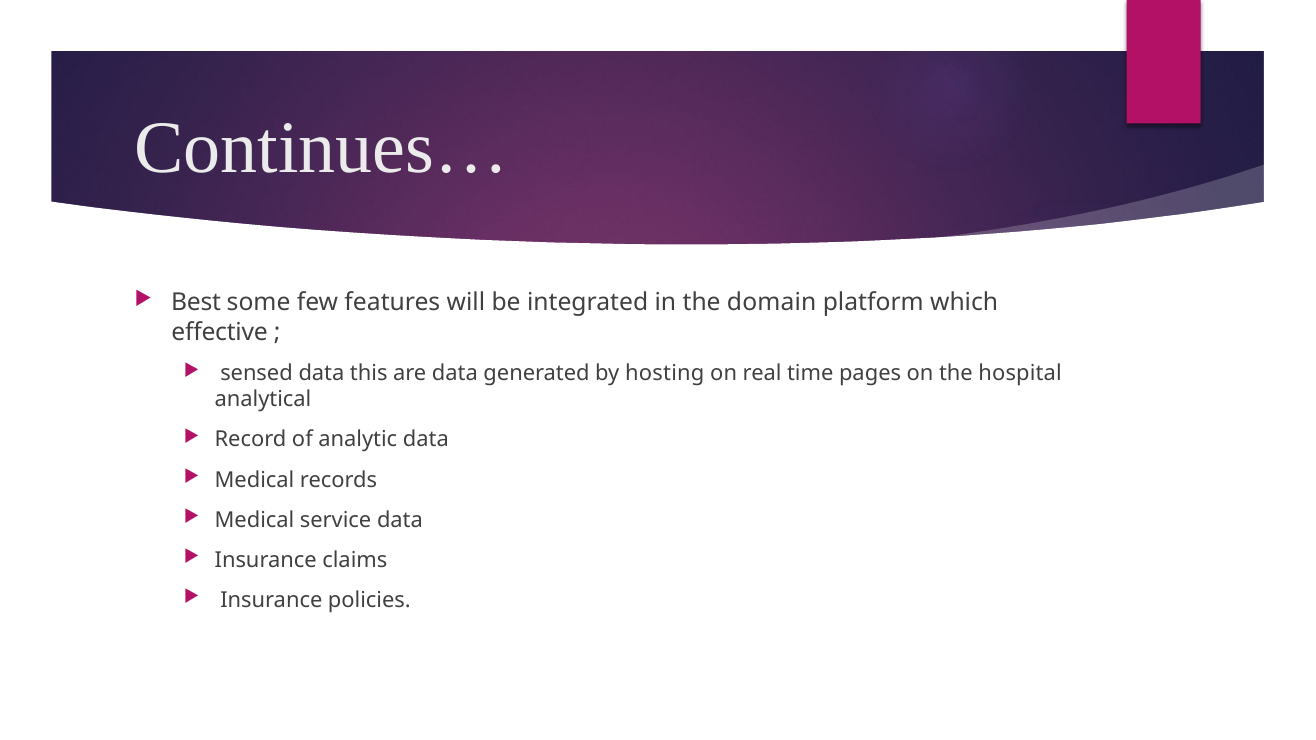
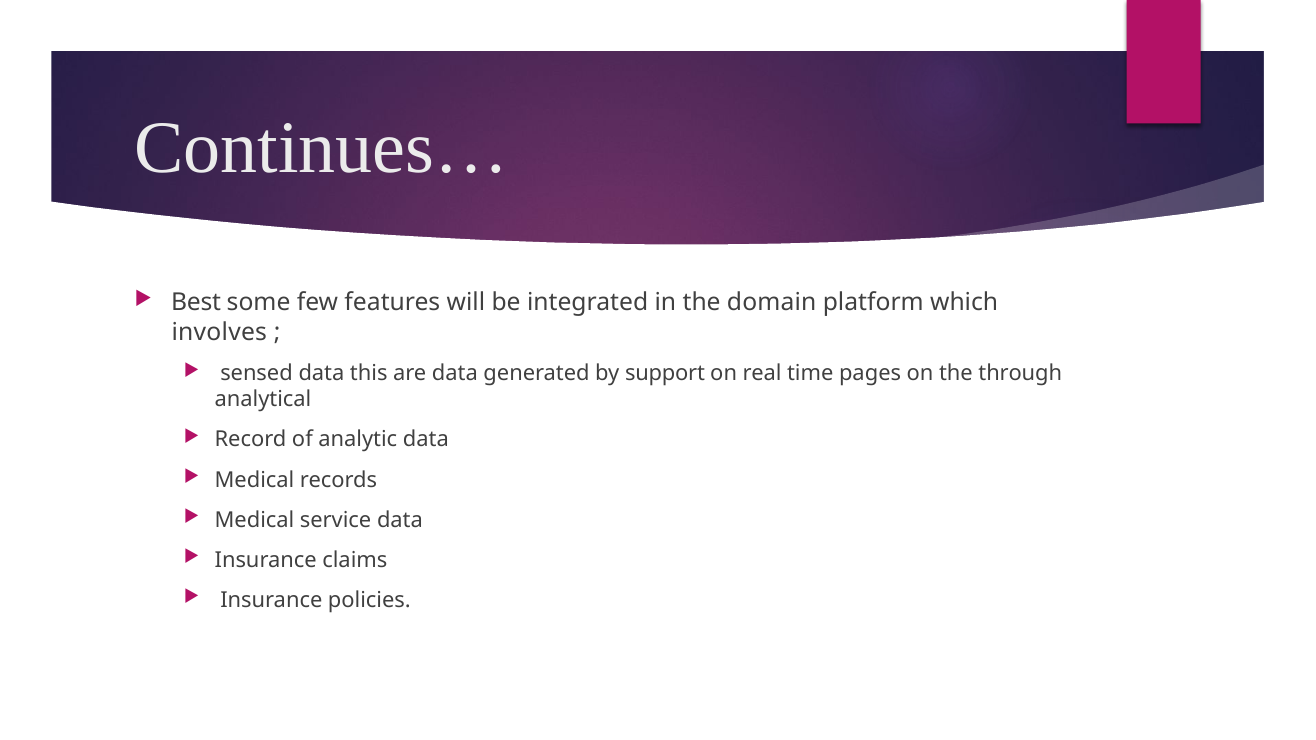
effective: effective -> involves
hosting: hosting -> support
hospital: hospital -> through
